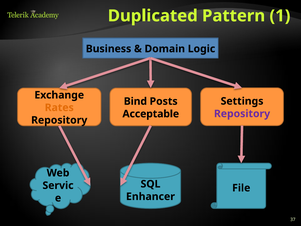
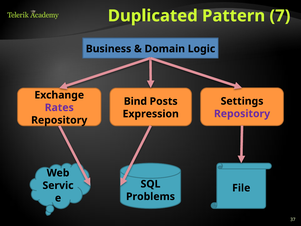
1: 1 -> 7
Rates colour: orange -> purple
Acceptable: Acceptable -> Expression
Enhancer: Enhancer -> Problems
